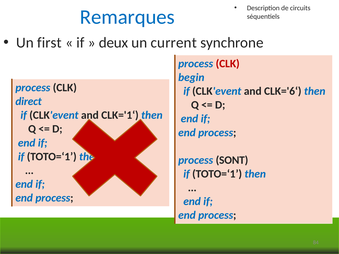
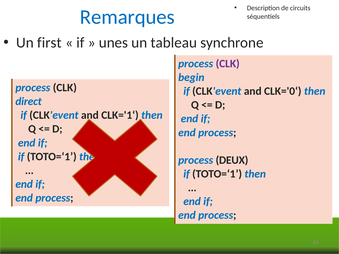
deux: deux -> unes
current: current -> tableau
CLK at (228, 64) colour: red -> purple
CLK='6‘: CLK='6‘ -> CLK='0‘
SONT: SONT -> DEUX
